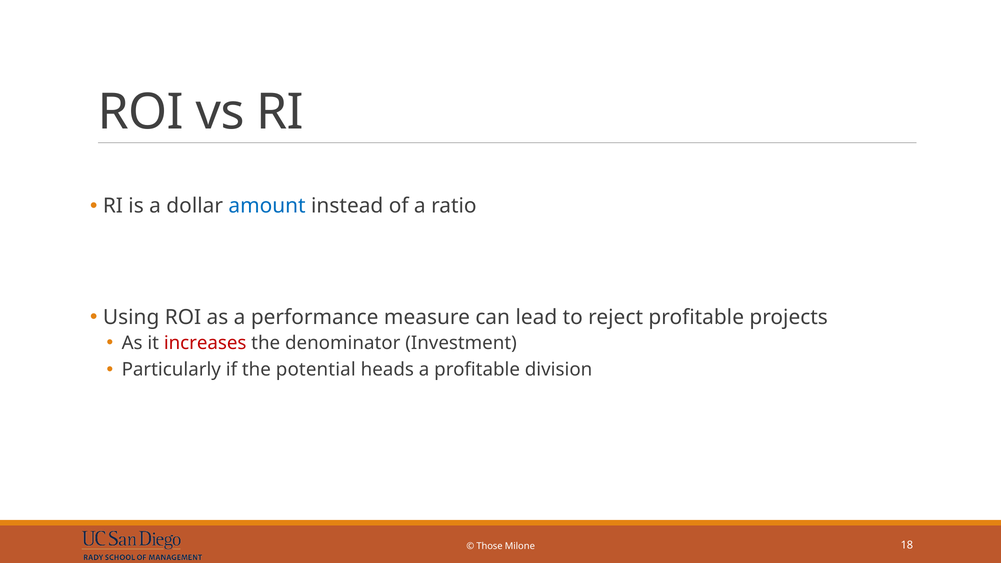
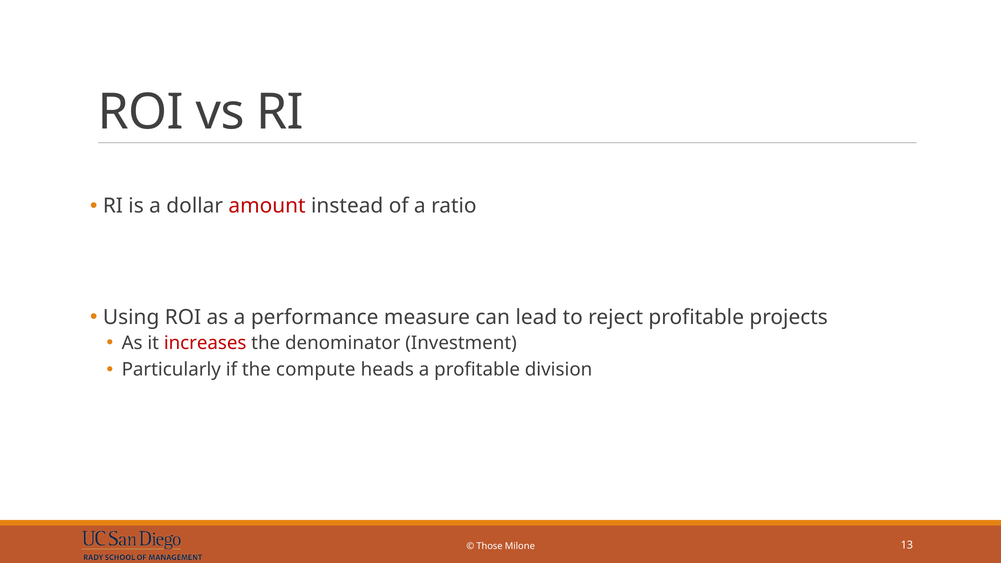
amount colour: blue -> red
potential: potential -> compute
18: 18 -> 13
